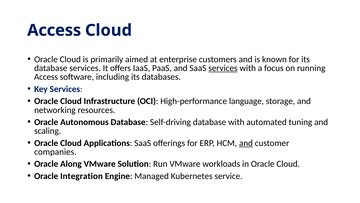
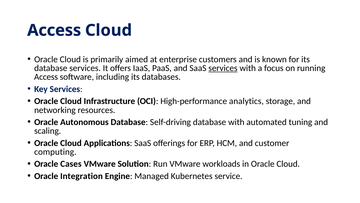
language: language -> analytics
and at (246, 143) underline: present -> none
companies: companies -> computing
Along: Along -> Cases
